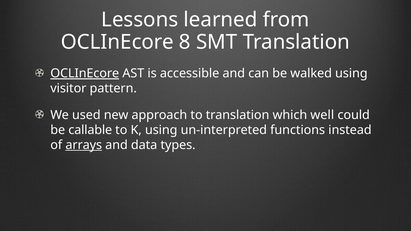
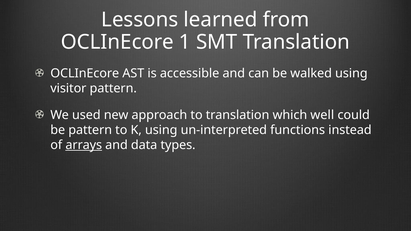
8: 8 -> 1
OCLInEcore at (85, 73) underline: present -> none
be callable: callable -> pattern
